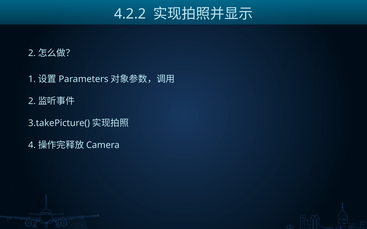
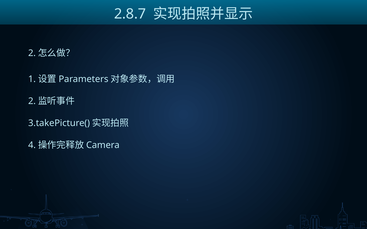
4.2.2: 4.2.2 -> 2.8.7
